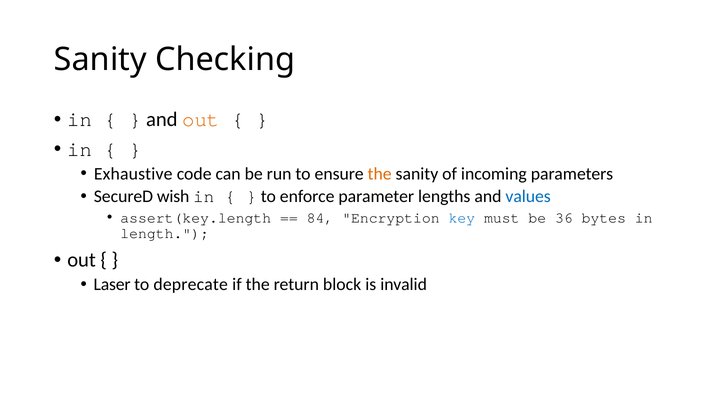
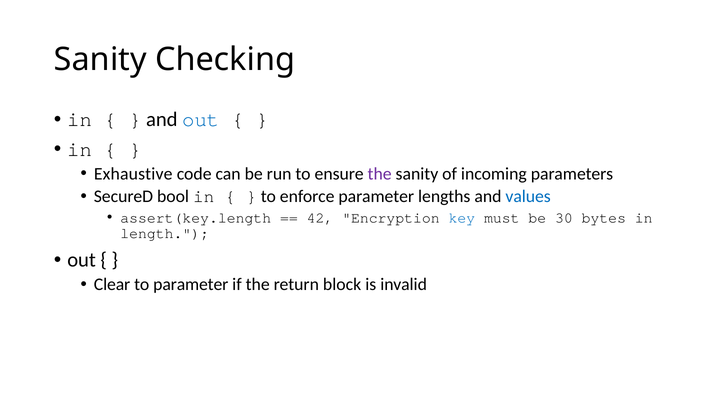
out at (201, 120) colour: orange -> blue
the at (380, 174) colour: orange -> purple
wish: wish -> bool
84: 84 -> 42
36: 36 -> 30
Laser: Laser -> Clear
to deprecate: deprecate -> parameter
